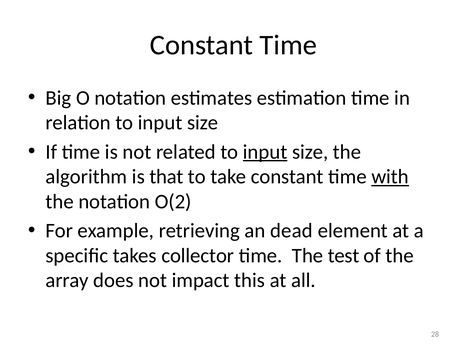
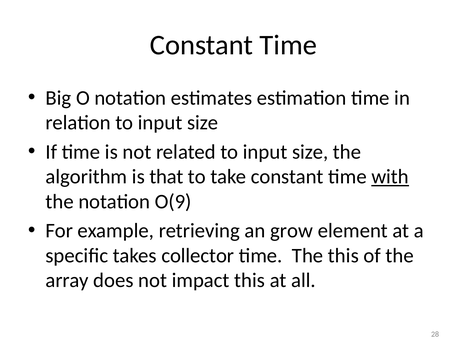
input at (265, 152) underline: present -> none
O(2: O(2 -> O(9
dead: dead -> grow
The test: test -> this
